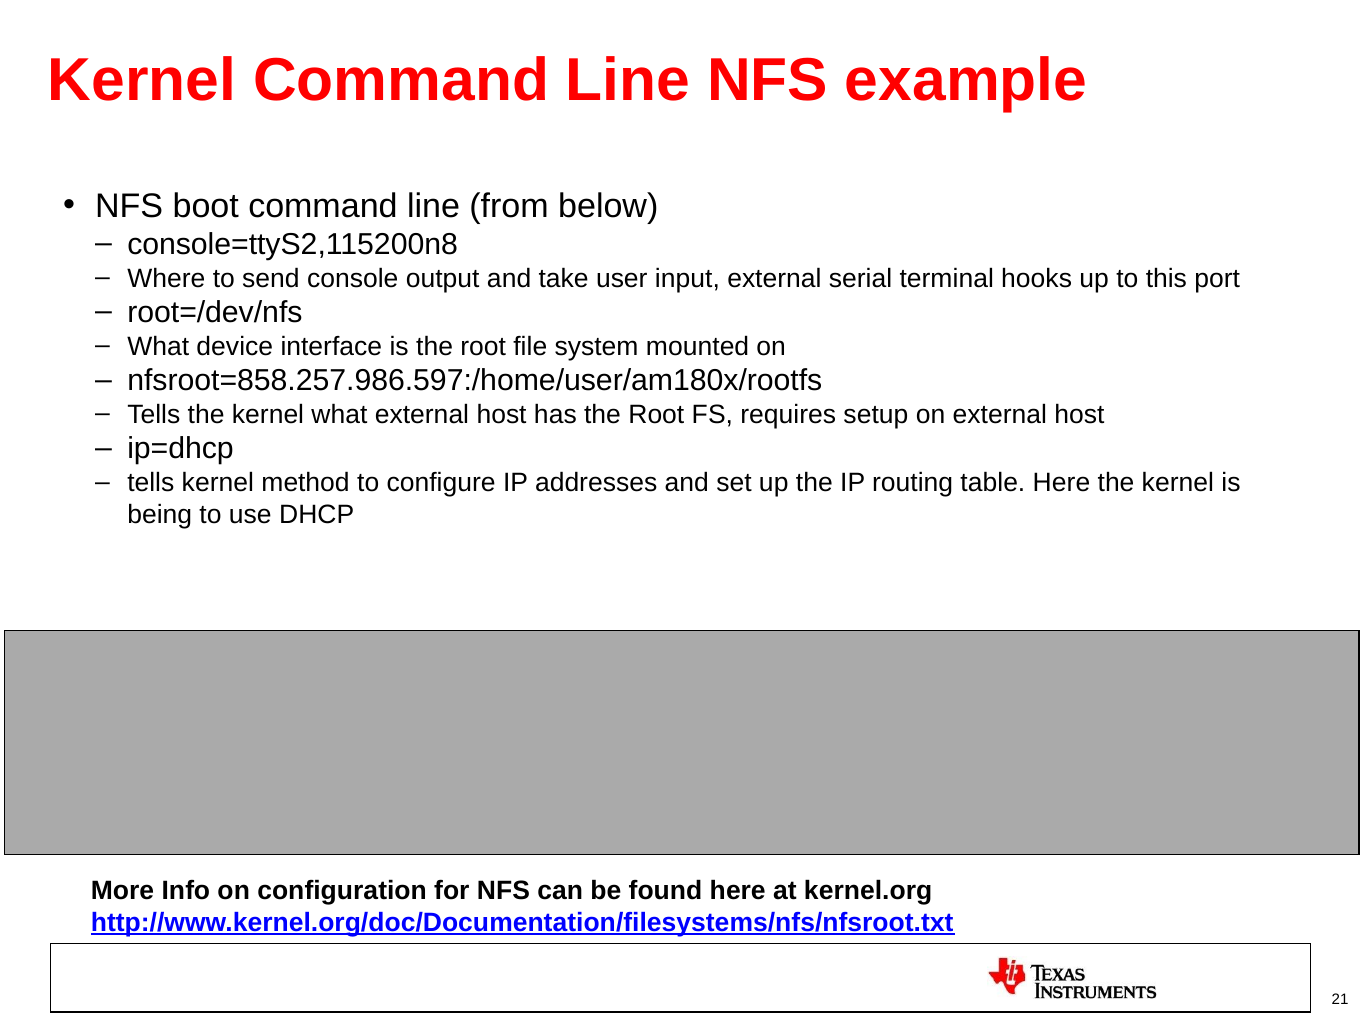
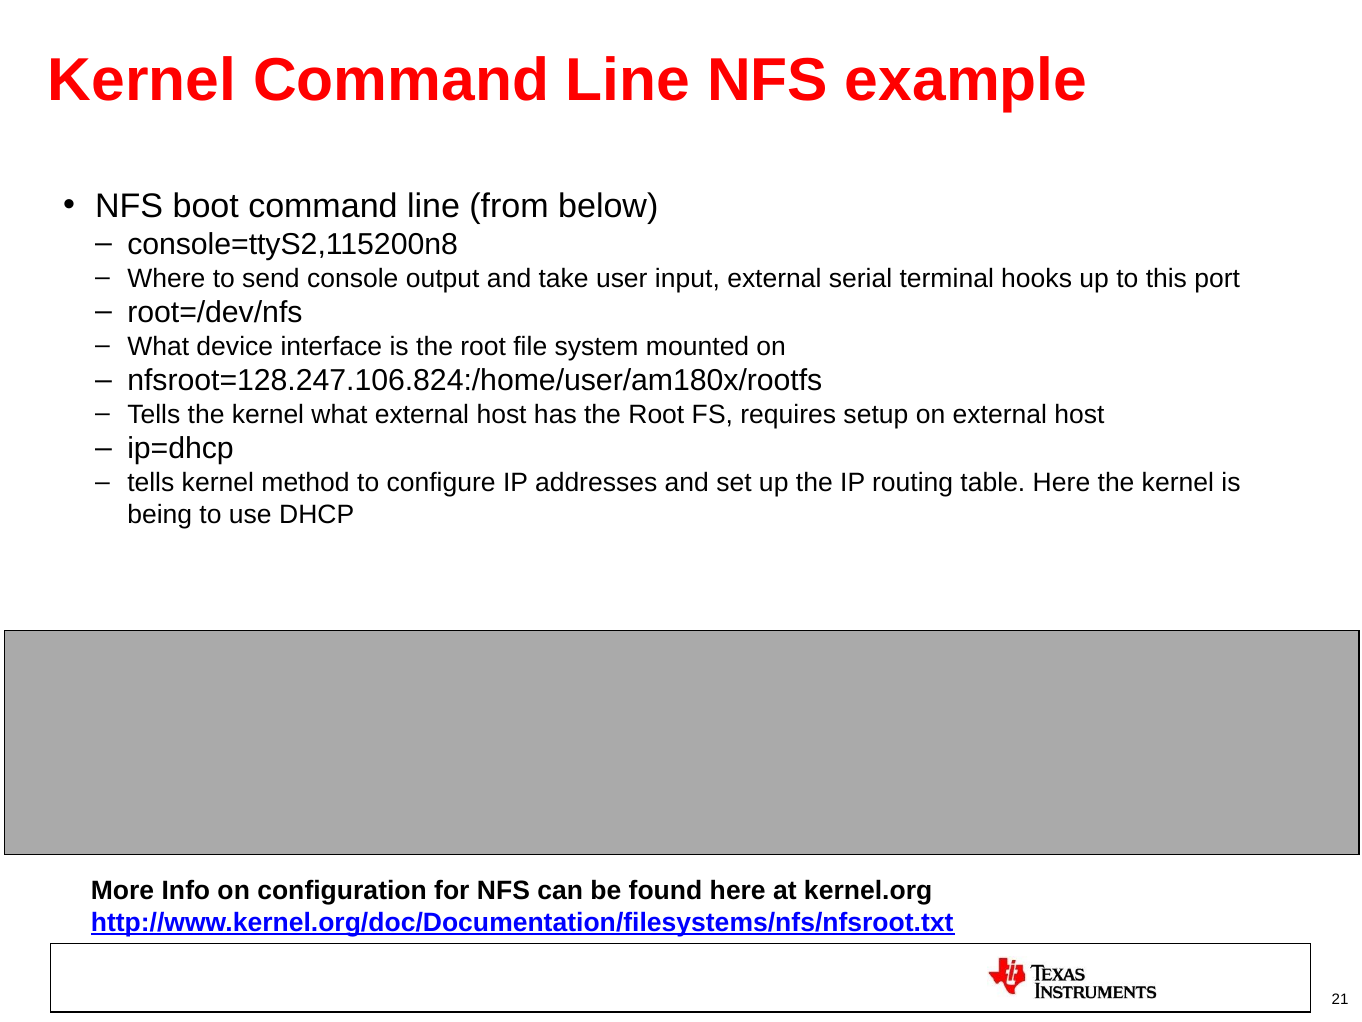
nfsroot=858.257.986.597:/home/user/am180x/rootfs: nfsroot=858.257.986.597:/home/user/am180x/rootfs -> nfsroot=128.247.106.824:/home/user/am180x/rootfs
